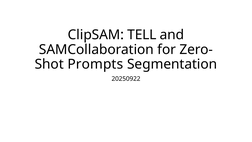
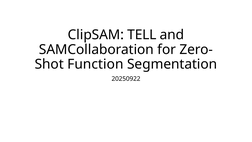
Prompts: Prompts -> Function
